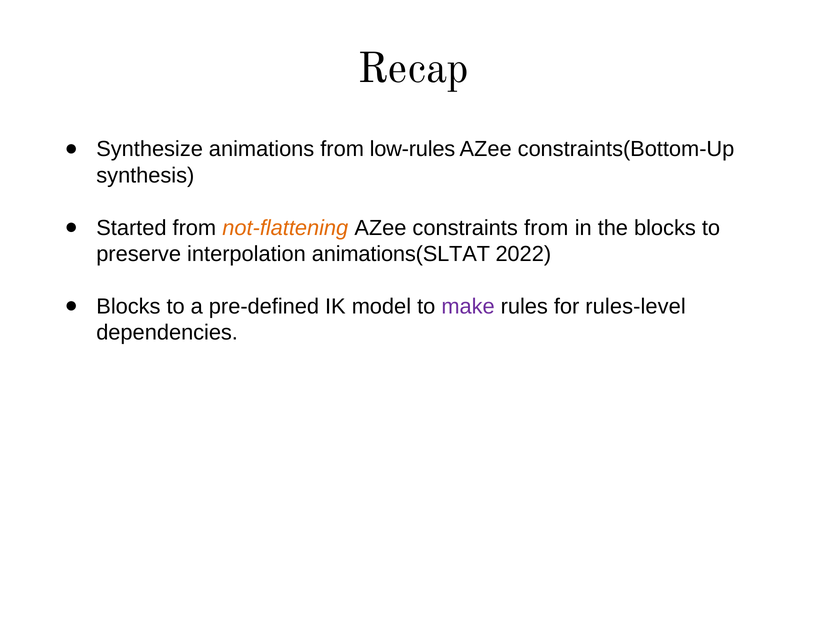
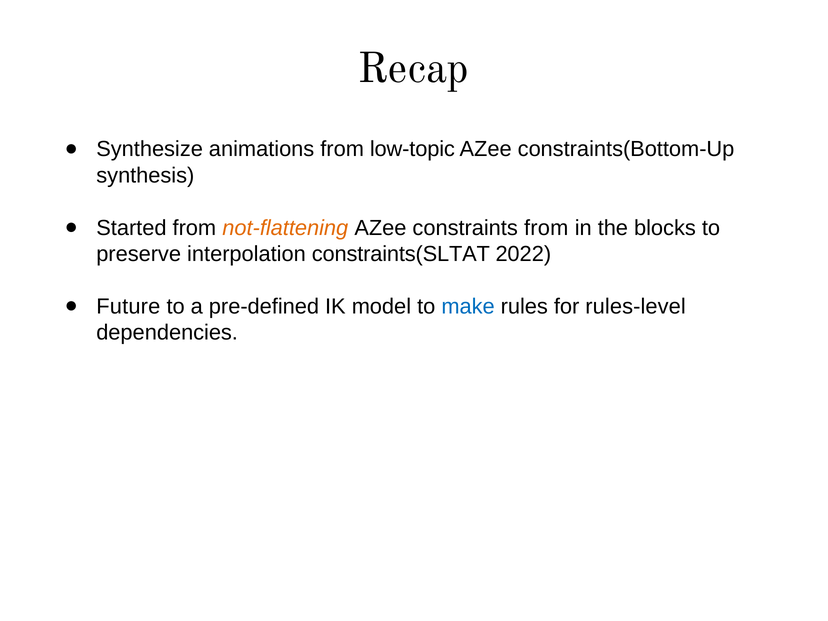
low-rules: low-rules -> low-topic
animations(SLTAT: animations(SLTAT -> constraints(SLTAT
Blocks at (128, 307): Blocks -> Future
make colour: purple -> blue
